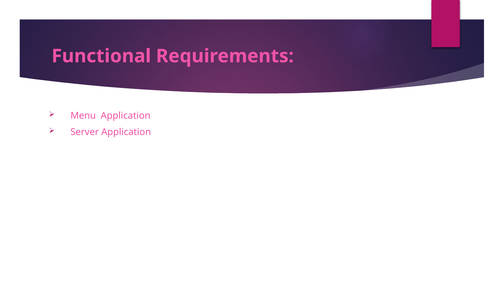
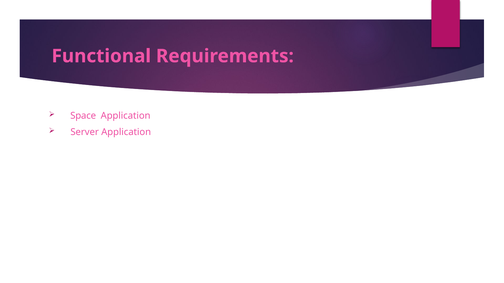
Menu: Menu -> Space
